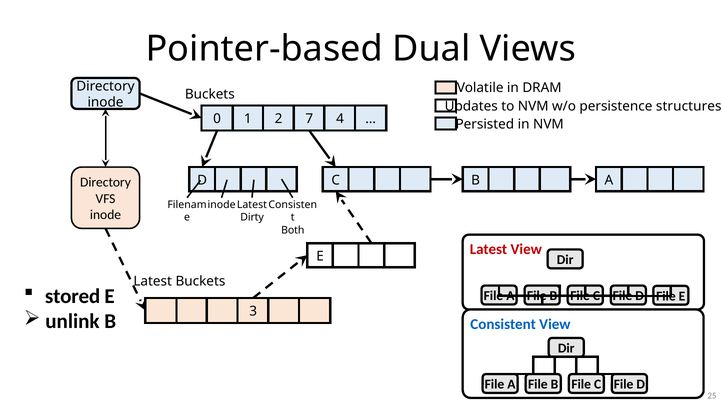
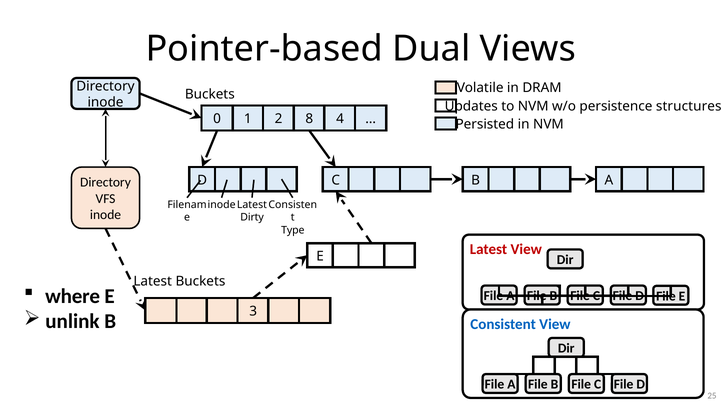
7: 7 -> 8
Both: Both -> Type
stored: stored -> where
